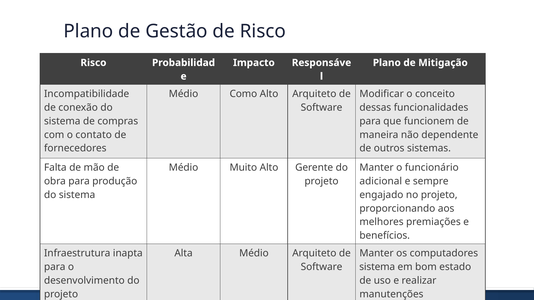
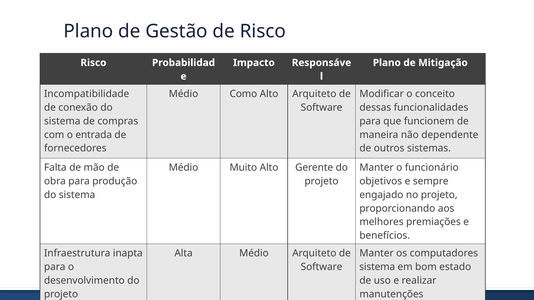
contato: contato -> entrada
adicional: adicional -> objetivos
